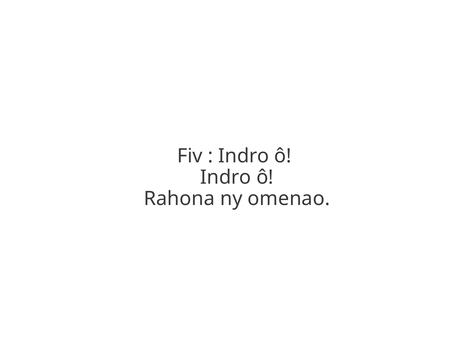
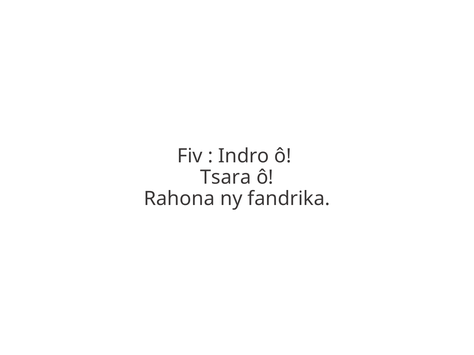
Indro at (226, 178): Indro -> Tsara
omenao: omenao -> fandrika
